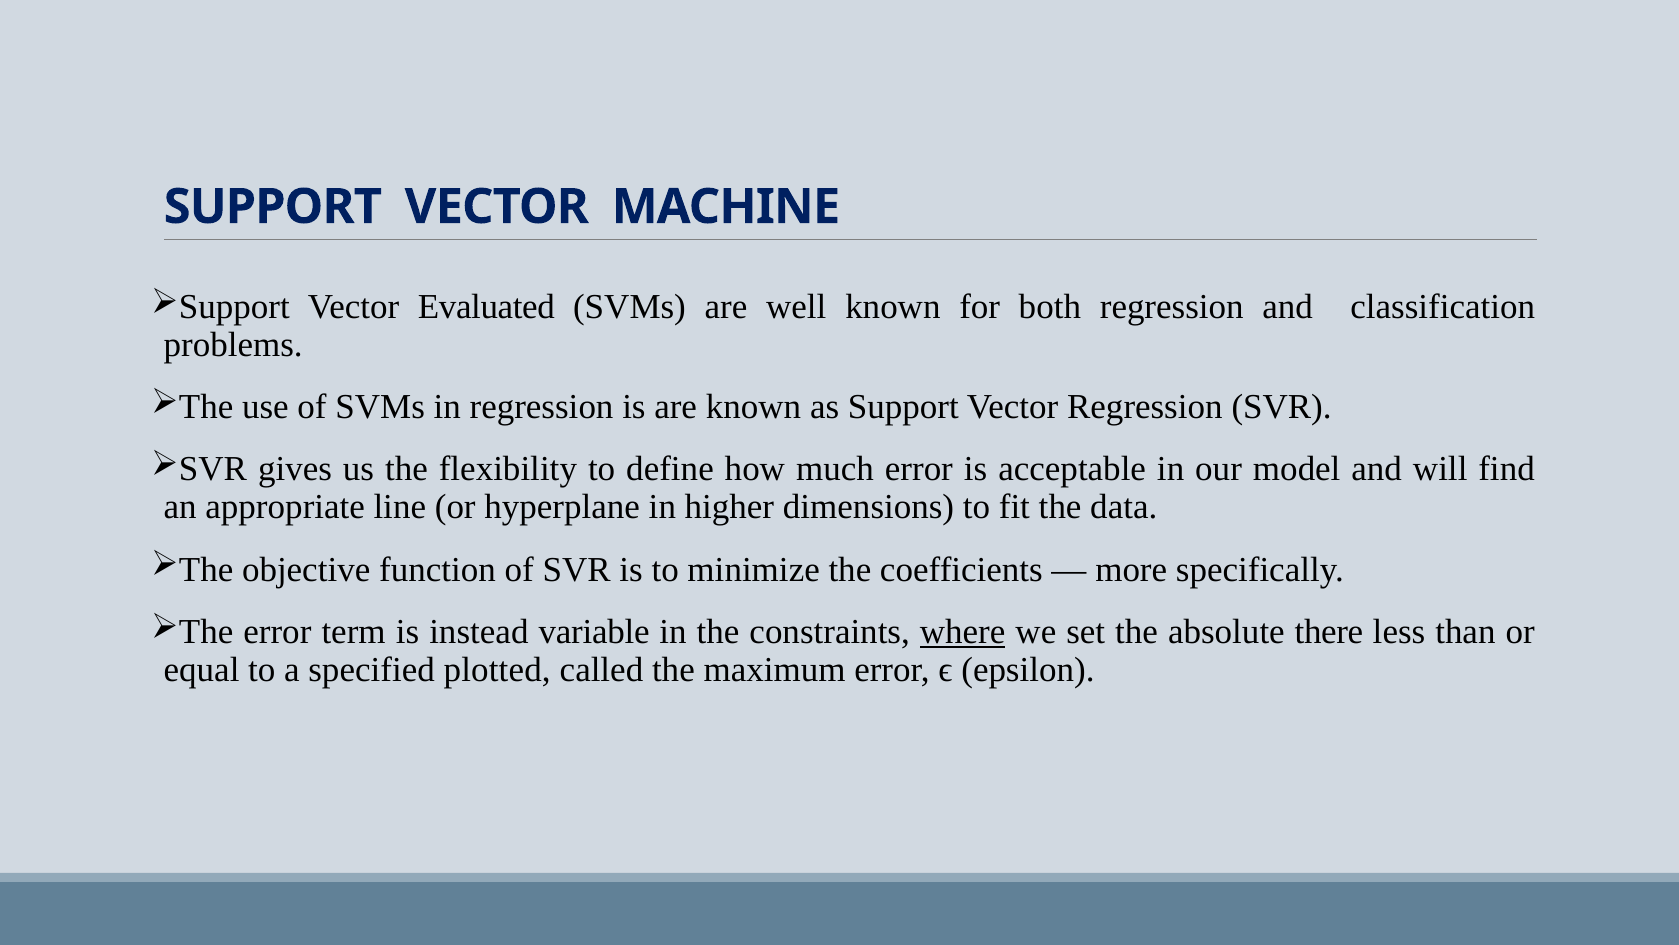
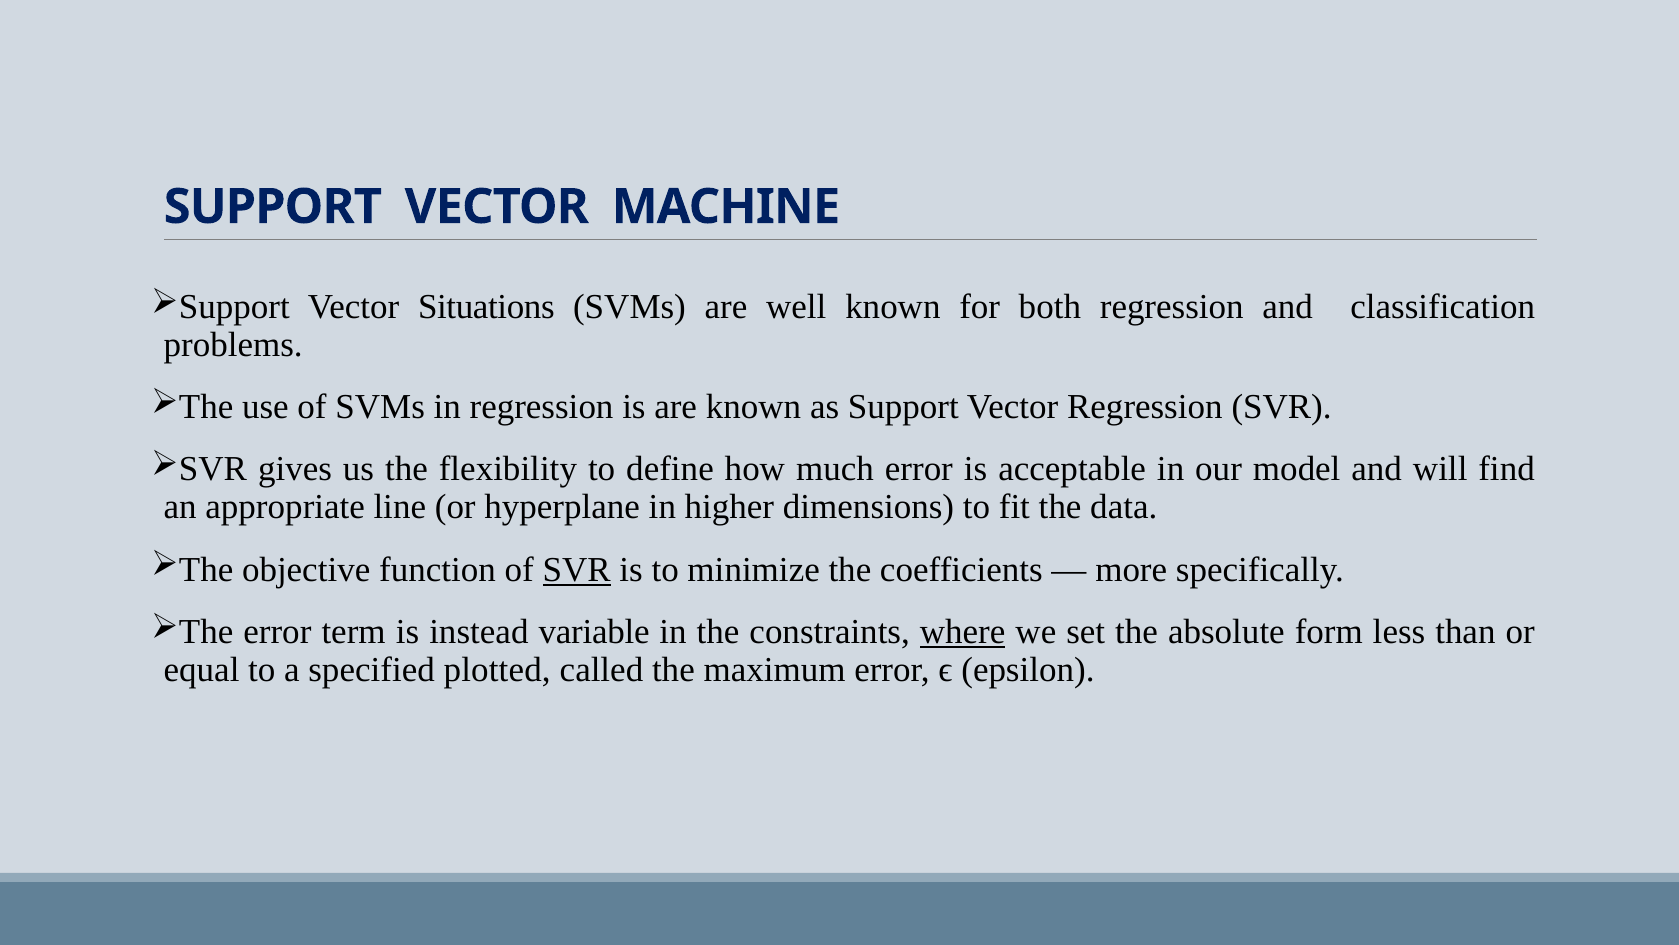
Evaluated: Evaluated -> Situations
SVR at (577, 569) underline: none -> present
there: there -> form
